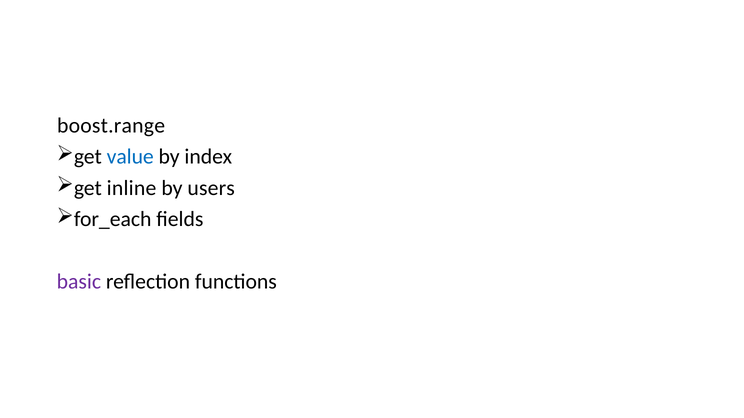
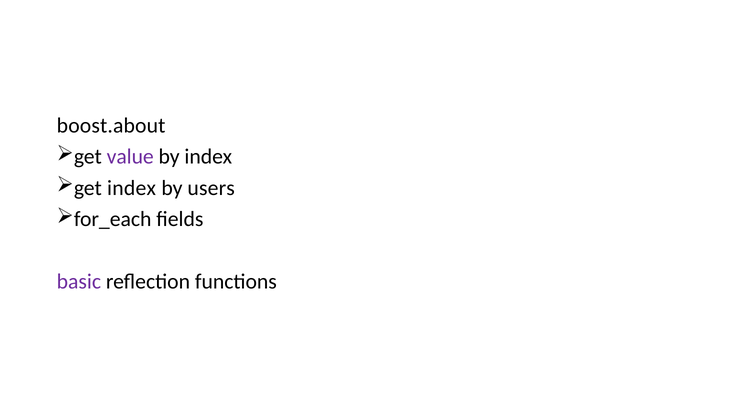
boost.range: boost.range -> boost.about
value colour: blue -> purple
get inline: inline -> index
